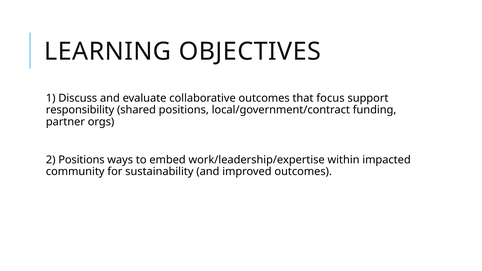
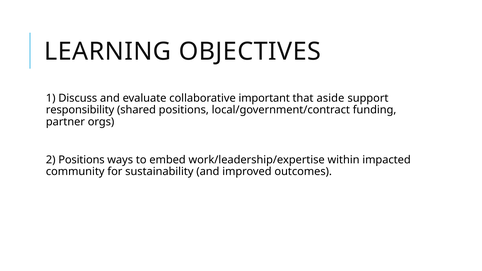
collaborative outcomes: outcomes -> important
focus: focus -> aside
